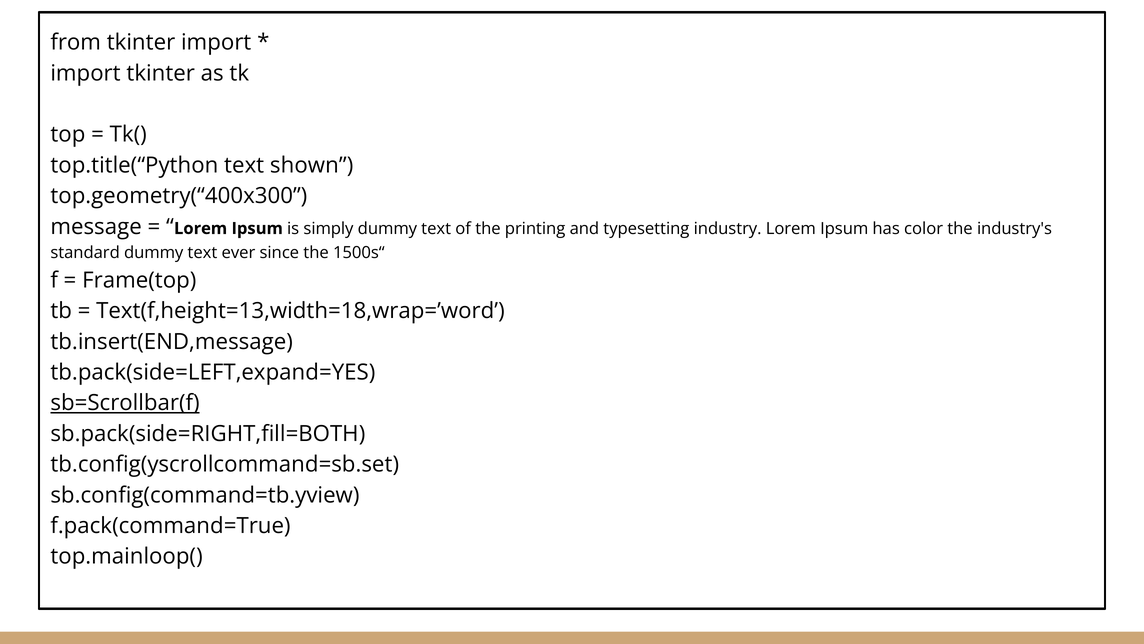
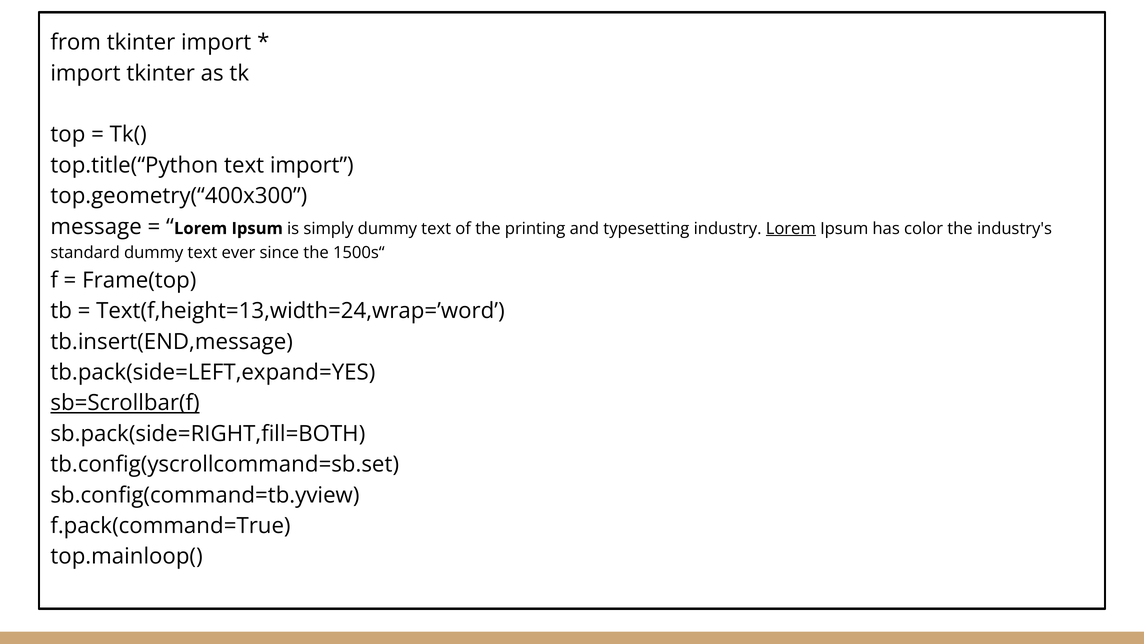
text shown: shown -> import
Lorem at (791, 228) underline: none -> present
Text(f,height=13,width=18,wrap=’word: Text(f,height=13,width=18,wrap=’word -> Text(f,height=13,width=24,wrap=’word
